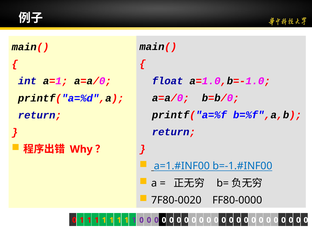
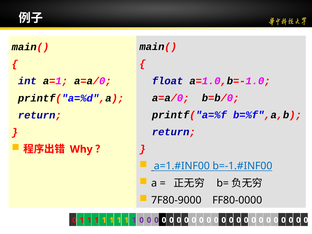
7F80-0020: 7F80-0020 -> 7F80-9000
